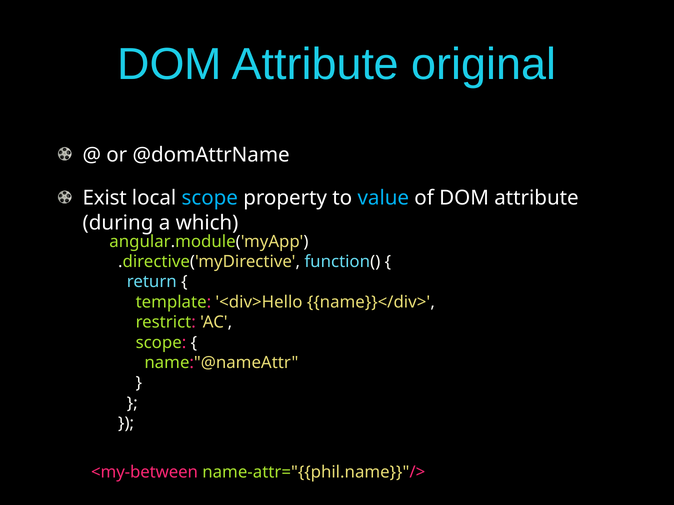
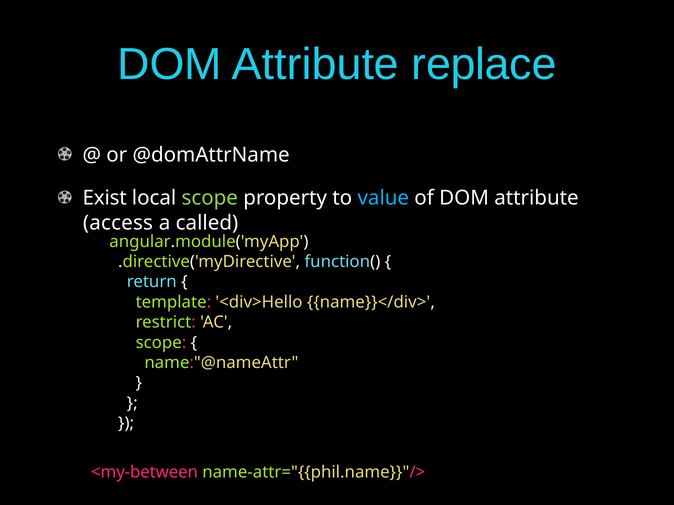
original: original -> replace
scope at (210, 198) colour: light blue -> light green
during: during -> access
which: which -> called
